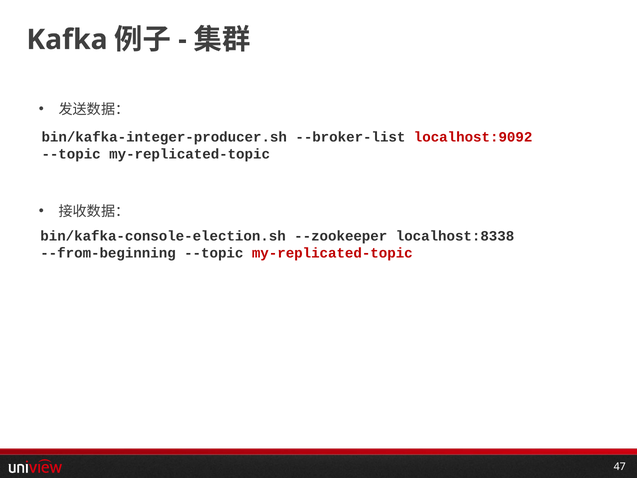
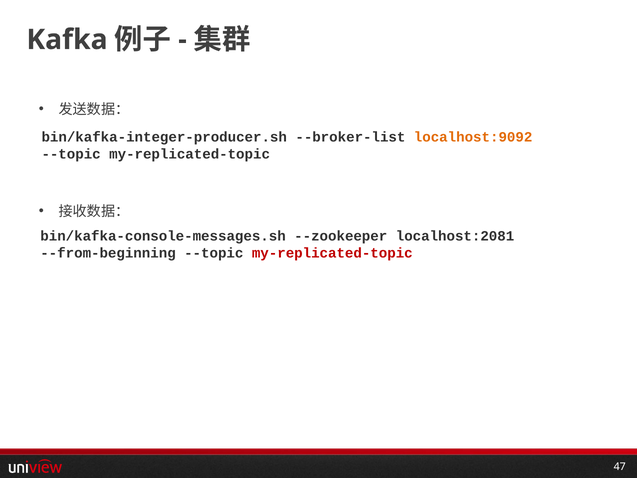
localhost:9092 colour: red -> orange
bin/kafka-console-election.sh: bin/kafka-console-election.sh -> bin/kafka-console-messages.sh
localhost:8338: localhost:8338 -> localhost:2081
